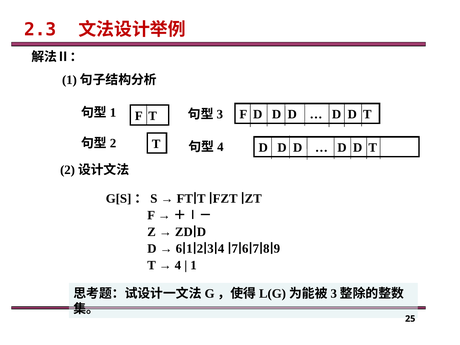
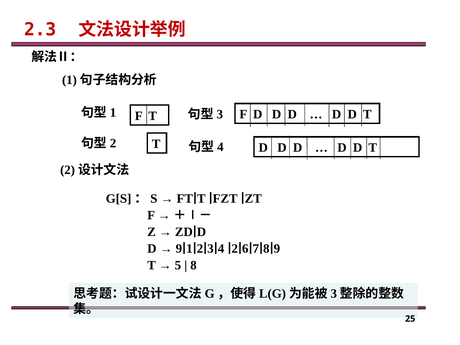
6 at (179, 249): 6 -> 9
7 at (235, 249): 7 -> 2
4 at (178, 265): 4 -> 5
1 at (194, 265): 1 -> 8
